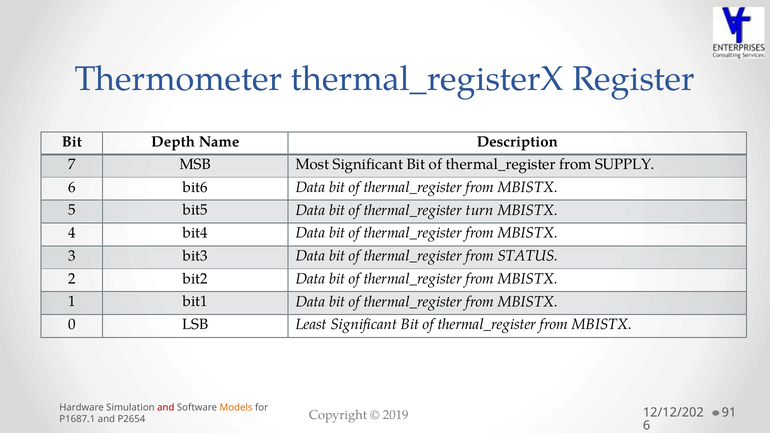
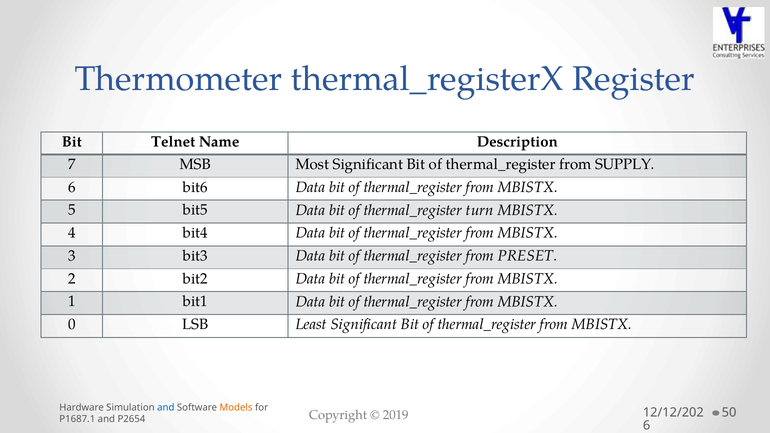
Depth: Depth -> Telnet
STATUS: STATUS -> PRESET
and at (166, 408) colour: red -> blue
91: 91 -> 50
